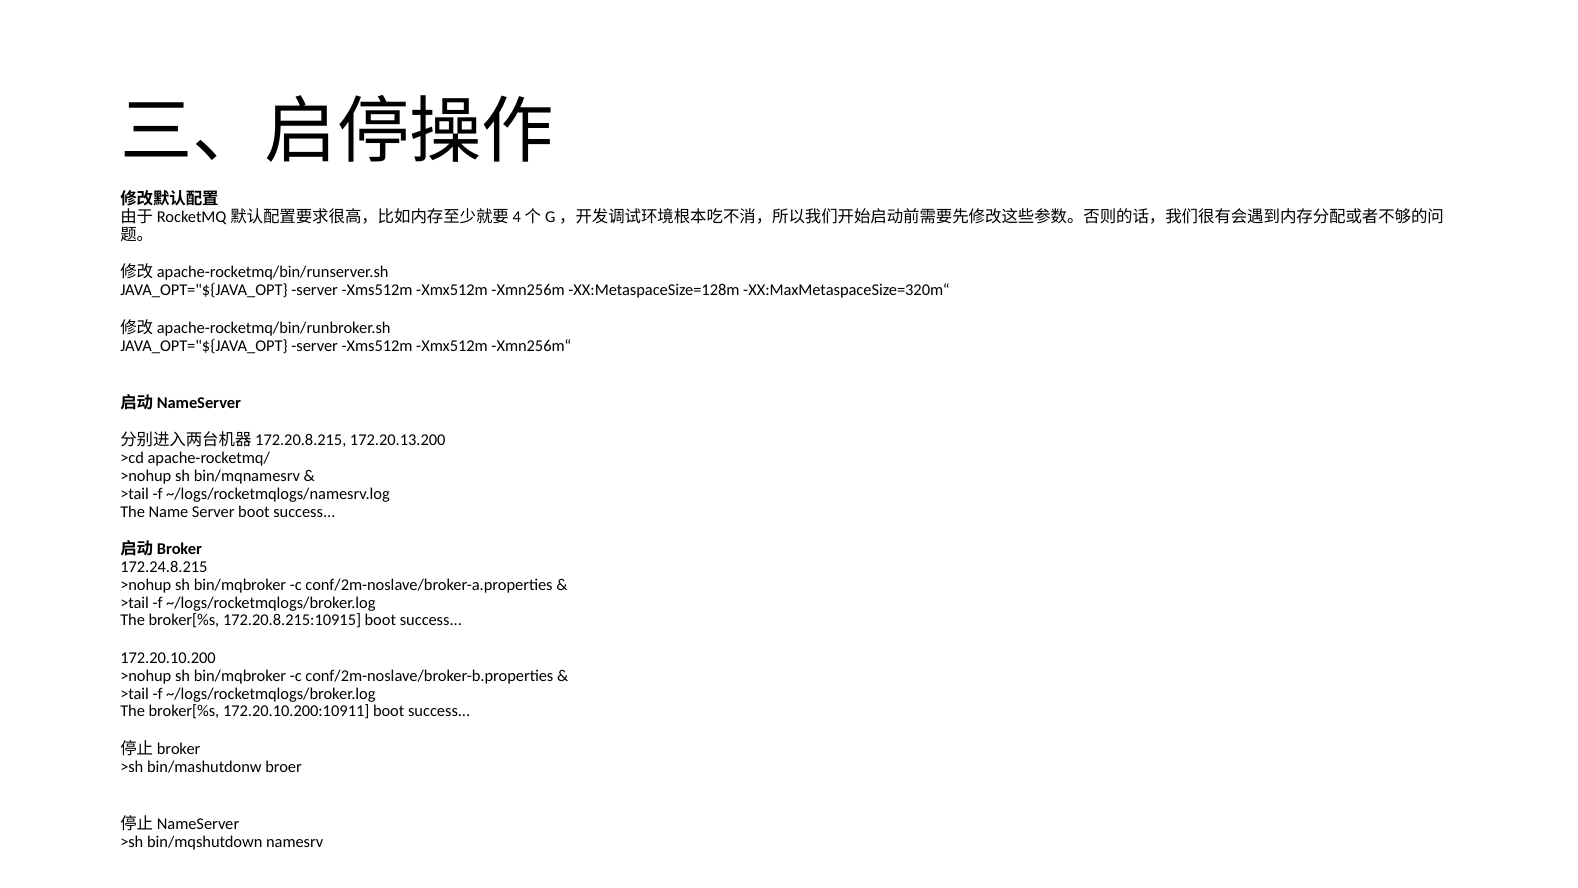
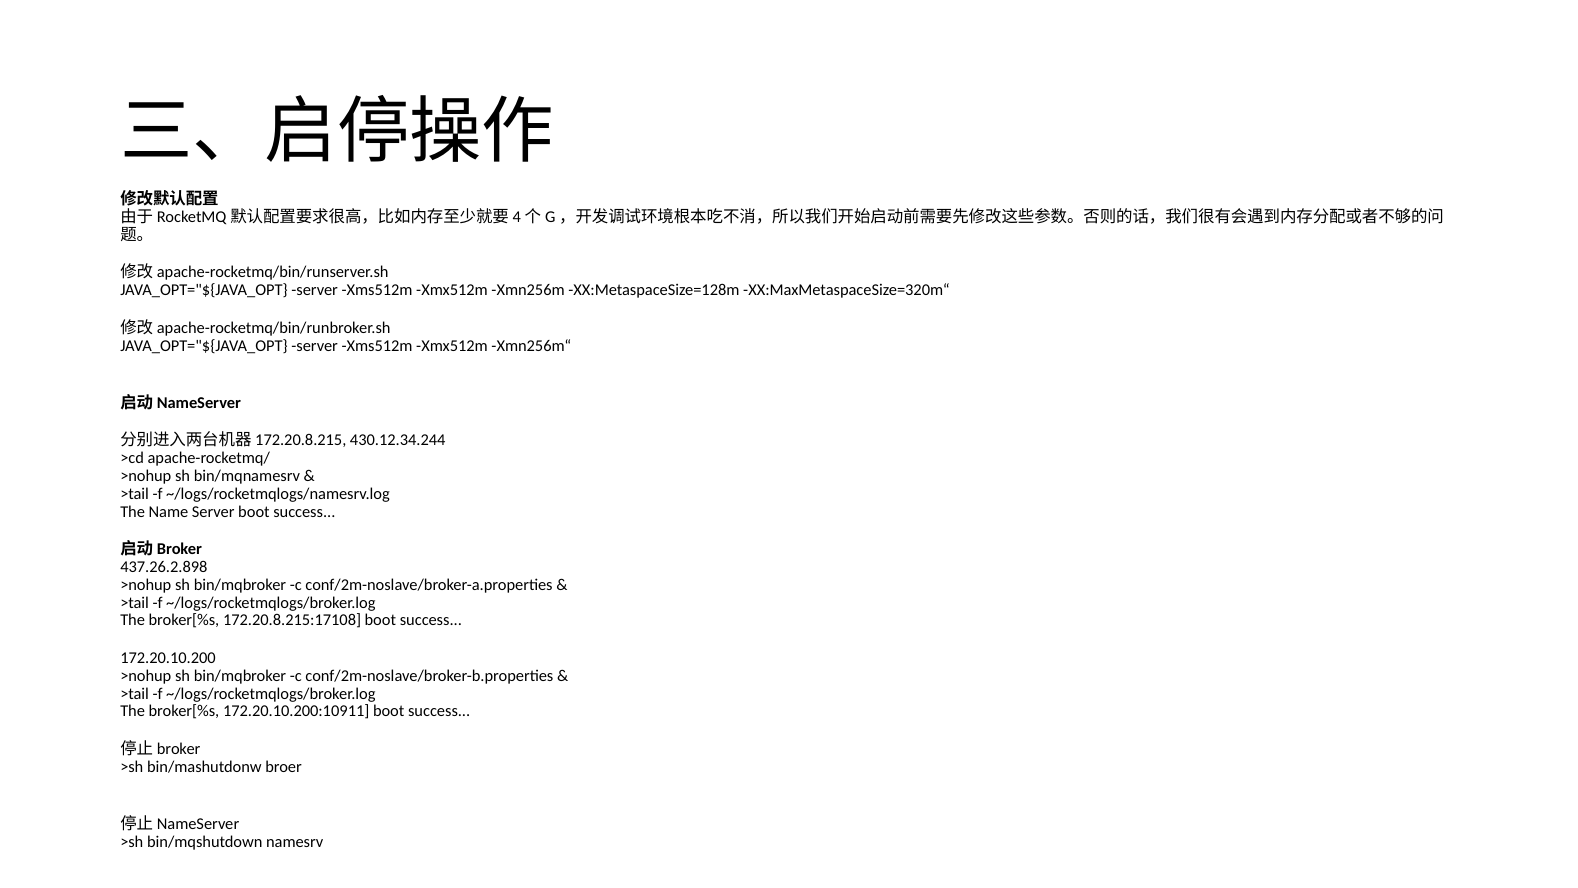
172.20.13.200: 172.20.13.200 -> 430.12.34.244
172.24.8.215: 172.24.8.215 -> 437.26.2.898
172.20.8.215:10915: 172.20.8.215:10915 -> 172.20.8.215:17108
